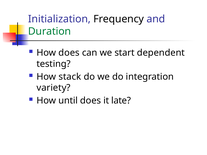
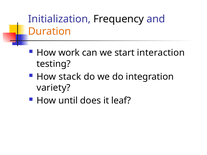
Duration colour: green -> orange
How does: does -> work
dependent: dependent -> interaction
late: late -> leaf
